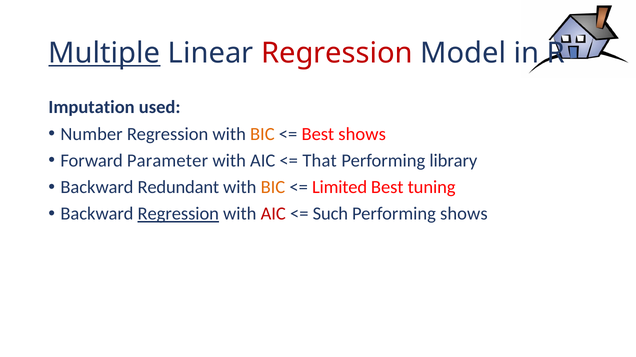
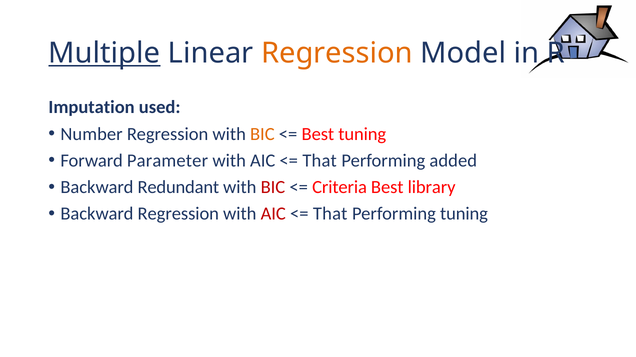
Regression at (337, 53) colour: red -> orange
Best shows: shows -> tuning
library: library -> added
BIC at (273, 188) colour: orange -> red
Limited: Limited -> Criteria
tuning: tuning -> library
Regression at (178, 214) underline: present -> none
Such at (330, 214): Such -> That
Performing shows: shows -> tuning
